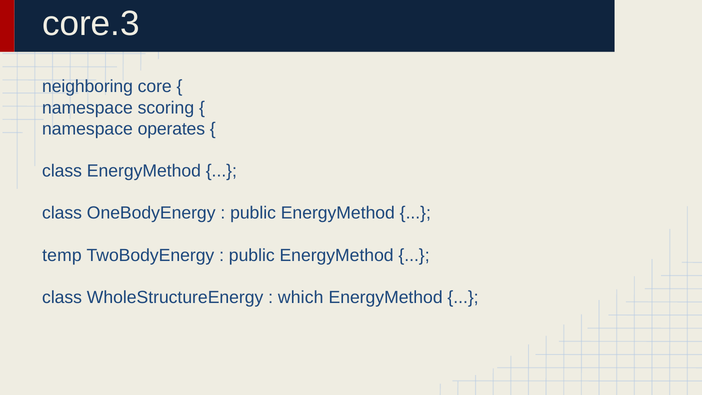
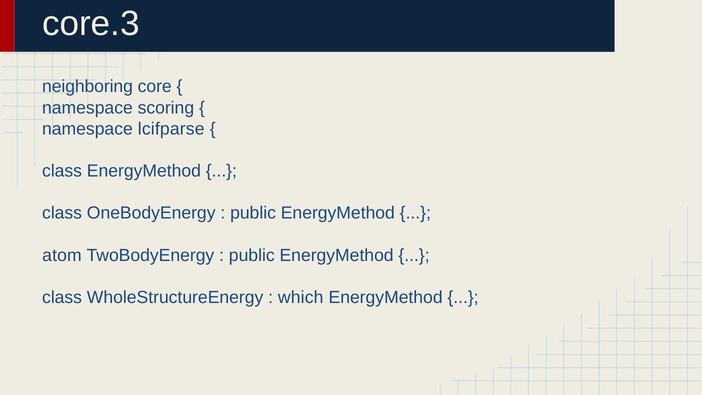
operates: operates -> lcifparse
temp: temp -> atom
